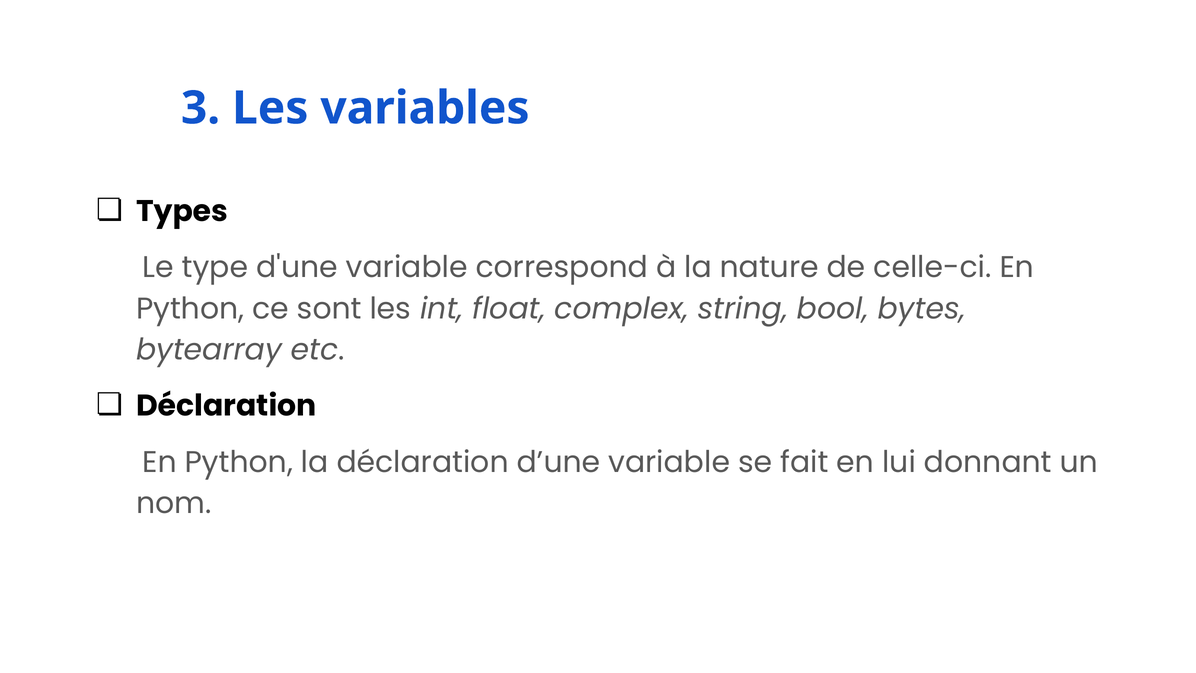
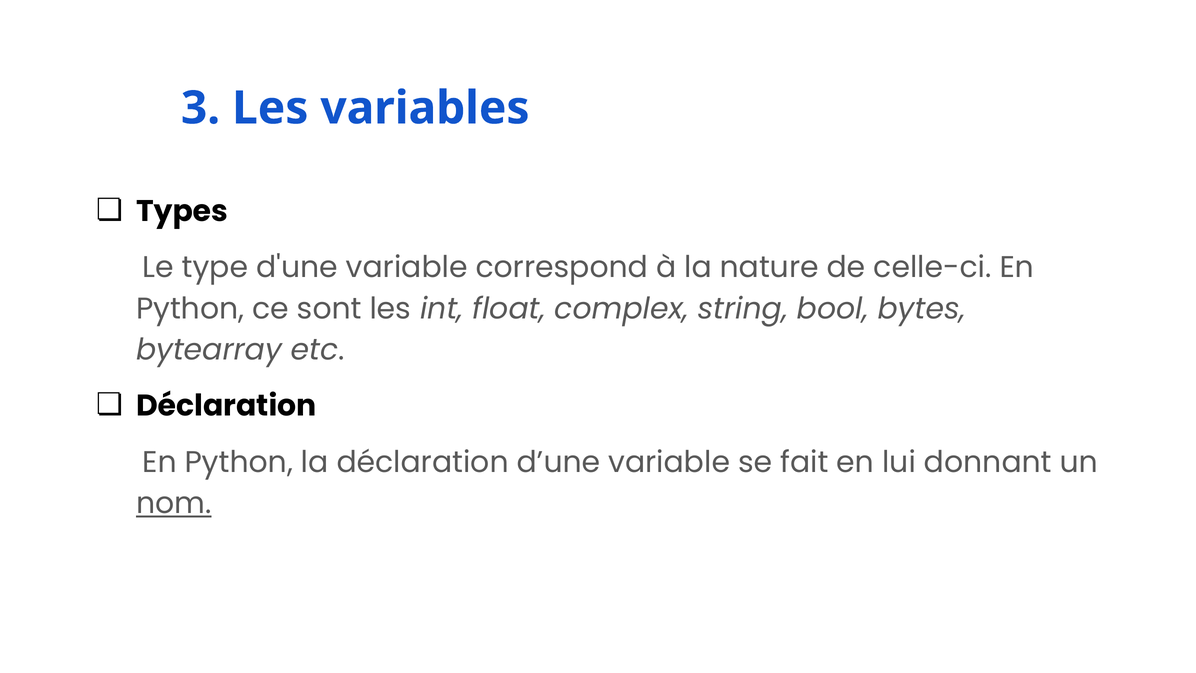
nom underline: none -> present
